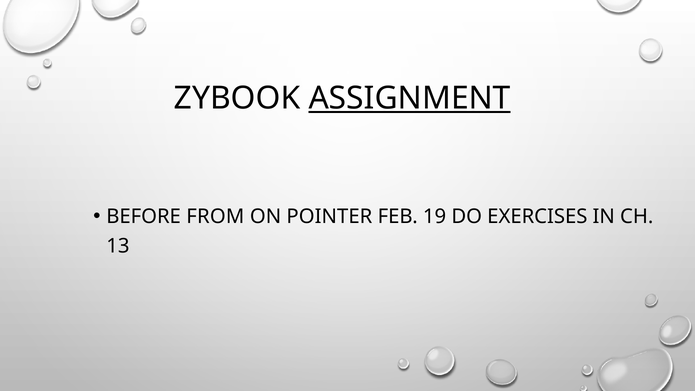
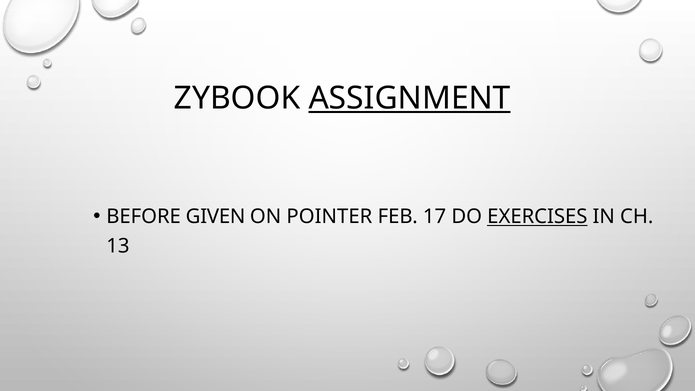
FROM: FROM -> GIVEN
19: 19 -> 17
EXERCISES underline: none -> present
